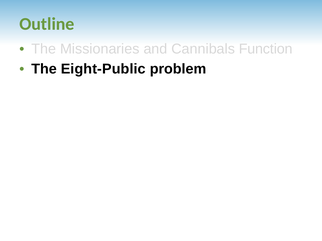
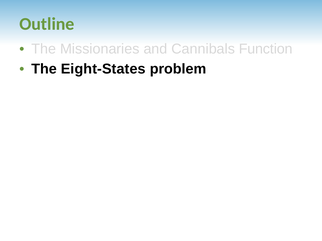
Eight-Public: Eight-Public -> Eight-States
